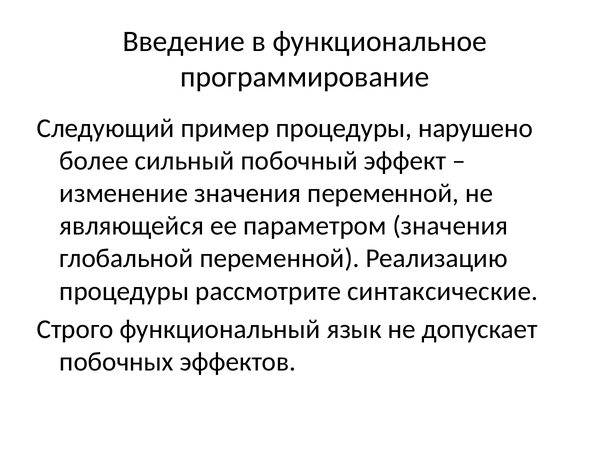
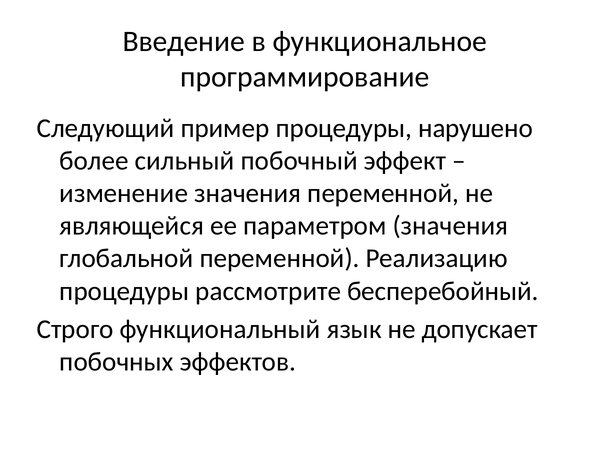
синтаксические: синтаксические -> бесперебойный
